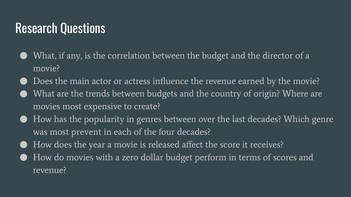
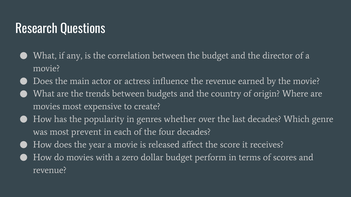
genres between: between -> whether
